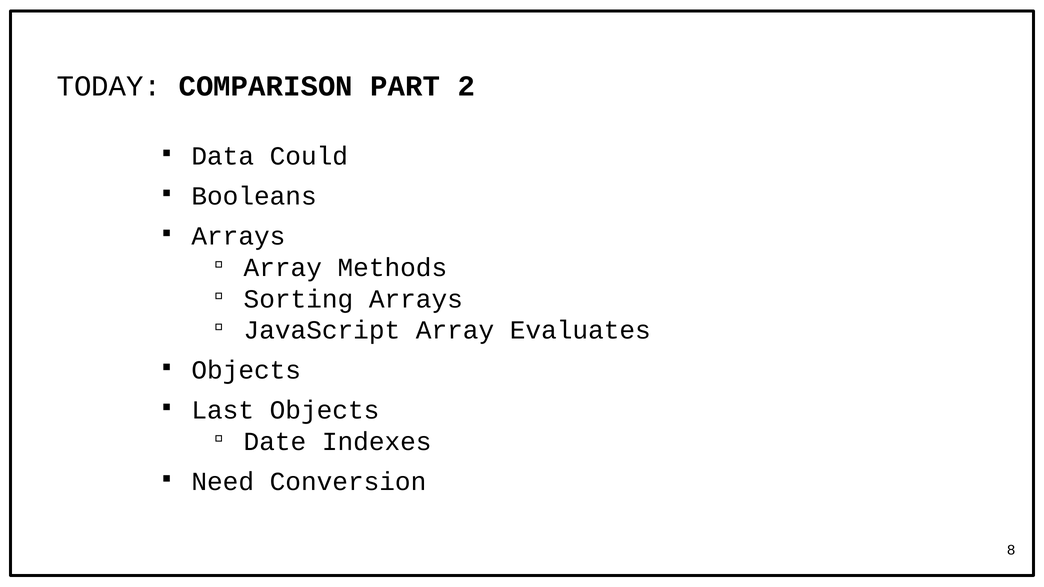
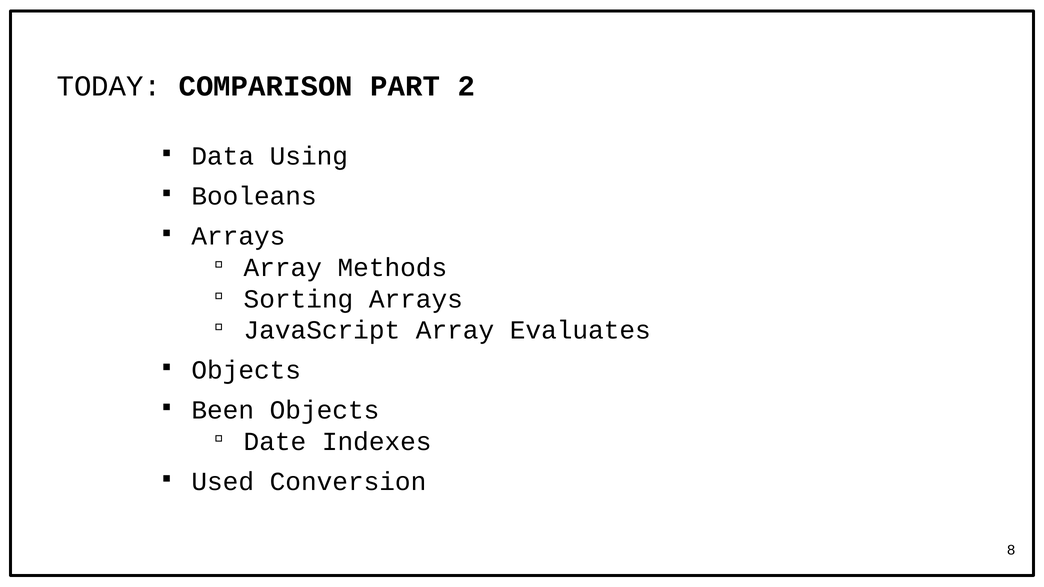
Could: Could -> Using
Last: Last -> Been
Need: Need -> Used
